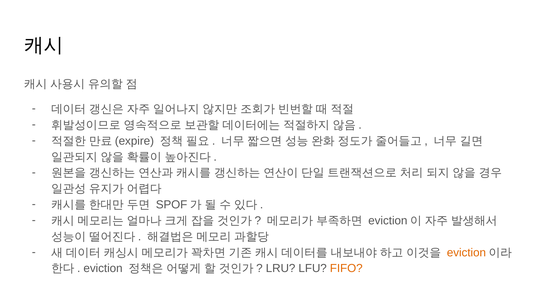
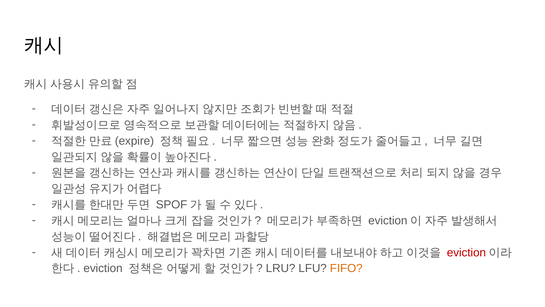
eviction at (466, 252) colour: orange -> red
